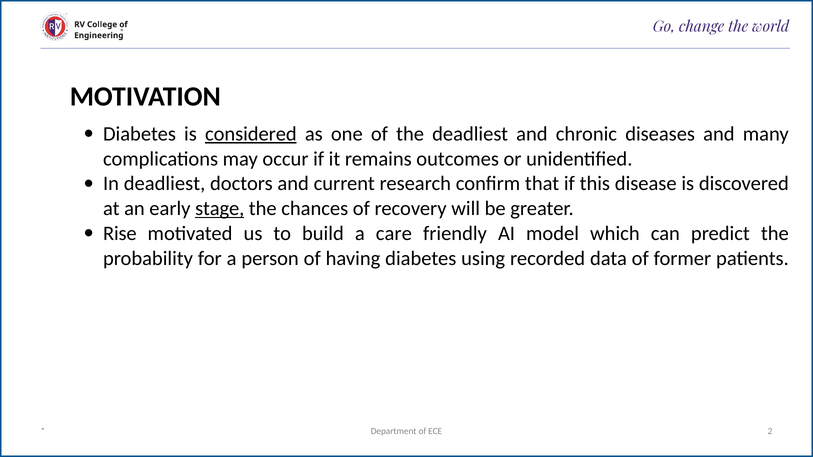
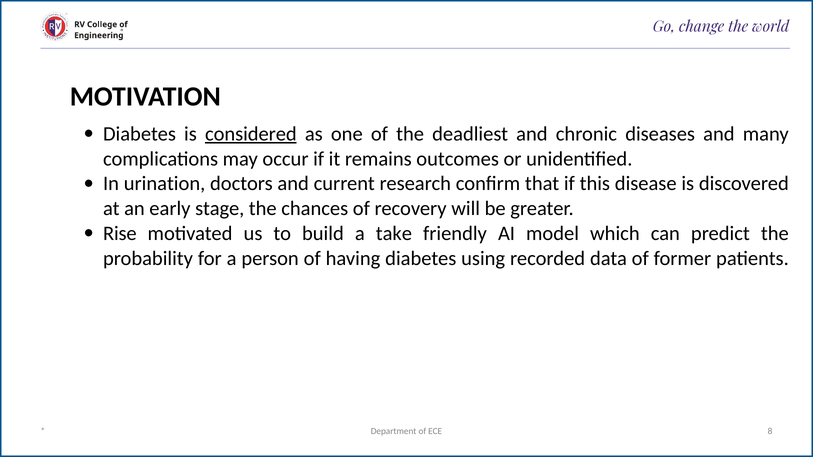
In deadliest: deadliest -> urination
stage underline: present -> none
care: care -> take
2: 2 -> 8
